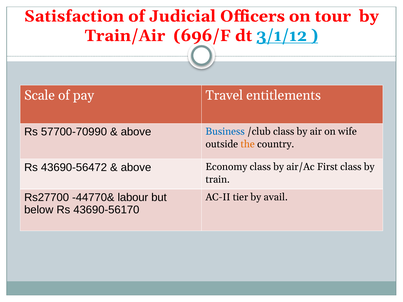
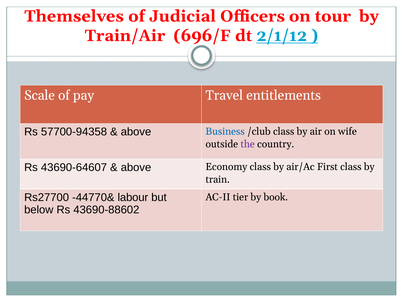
Satisfaction: Satisfaction -> Themselves
3/1/12: 3/1/12 -> 2/1/12
57700-70990: 57700-70990 -> 57700-94358
the colour: orange -> purple
43690-56472: 43690-56472 -> 43690-64607
avail: avail -> book
43690-56170: 43690-56170 -> 43690-88602
